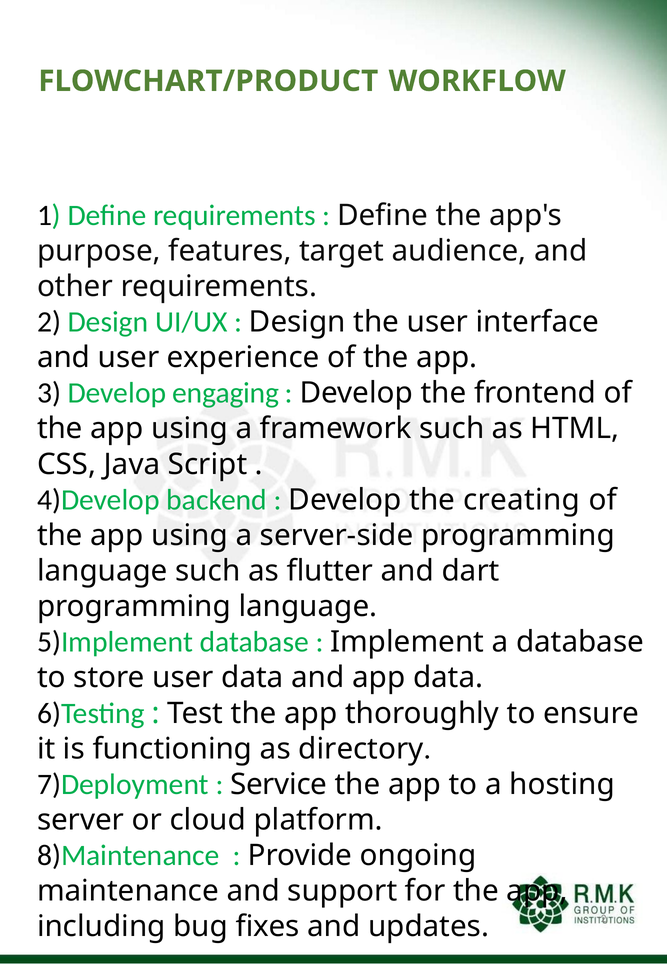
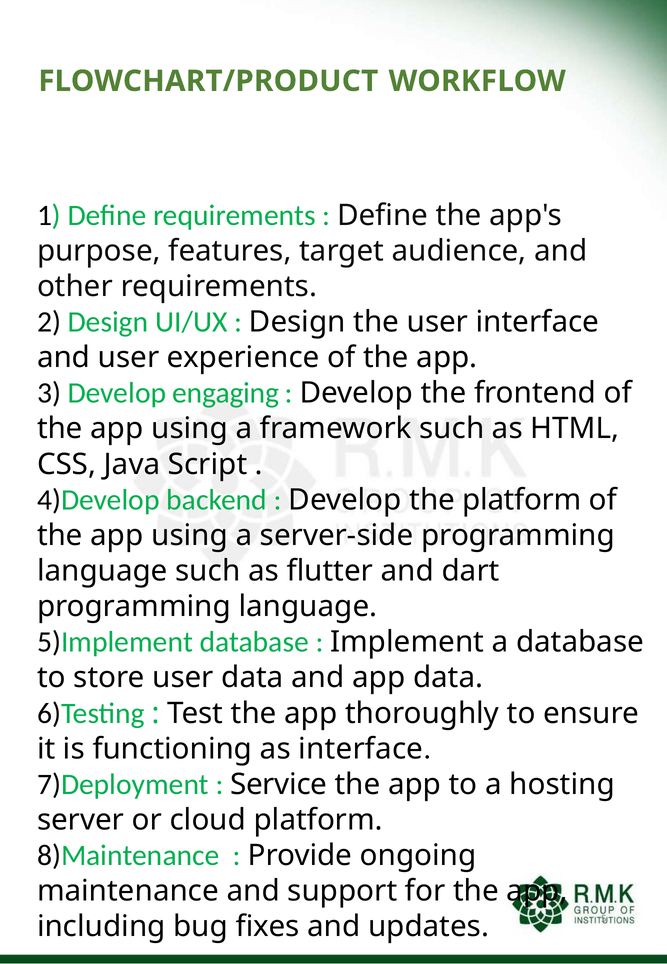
the creating: creating -> platform
as directory: directory -> interface
updates 2: 2 -> 5
